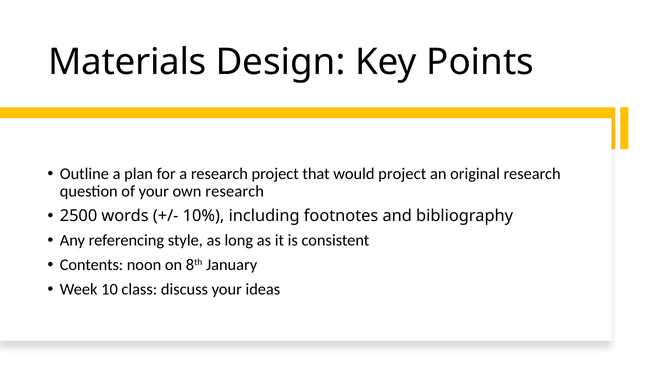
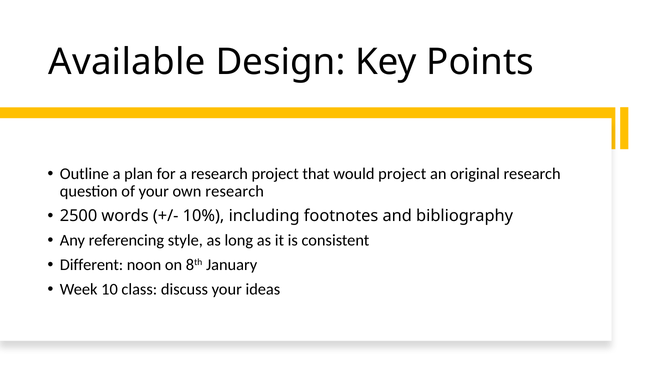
Materials: Materials -> Available
Contents: Contents -> Different
